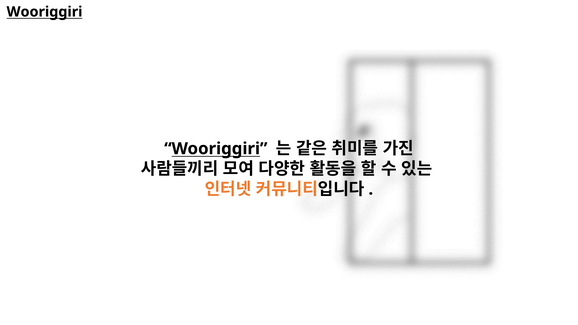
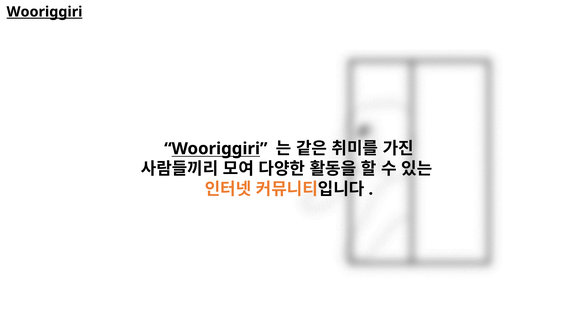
Wooriggiri at (45, 12) underline: none -> present
